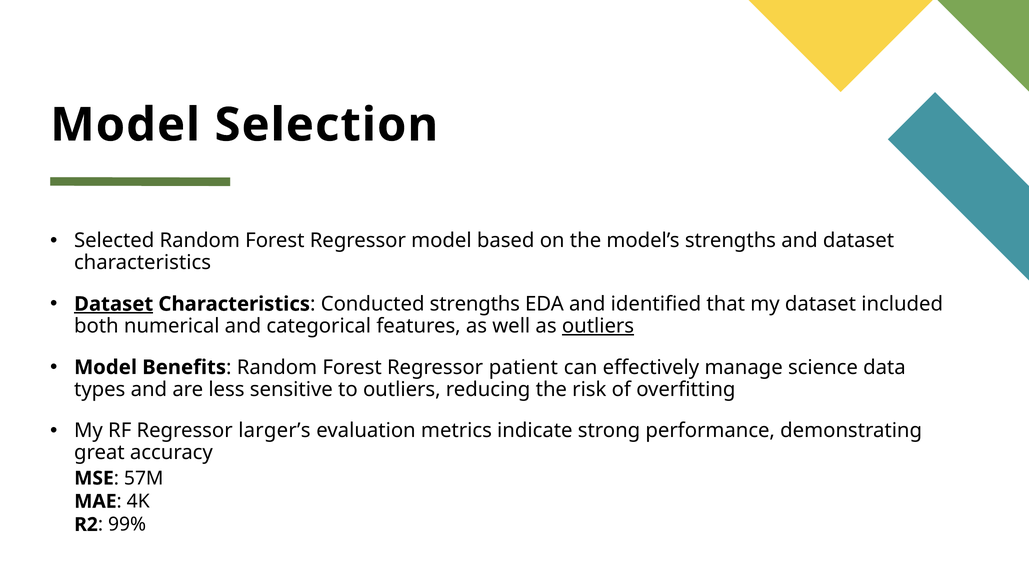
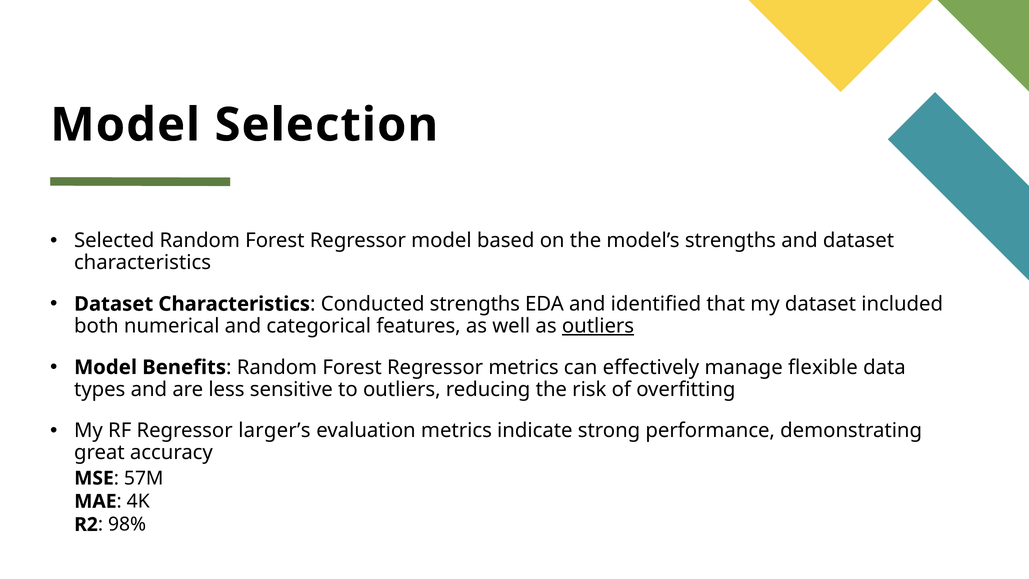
Dataset at (114, 304) underline: present -> none
Regressor patient: patient -> metrics
science: science -> flexible
99%: 99% -> 98%
